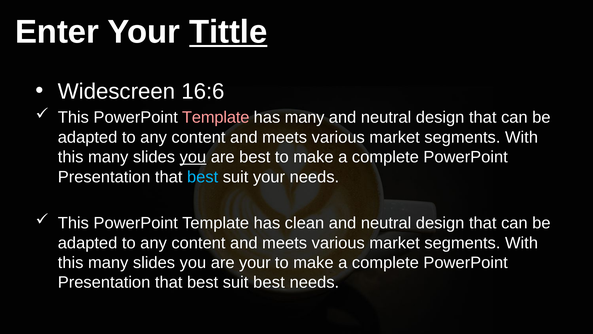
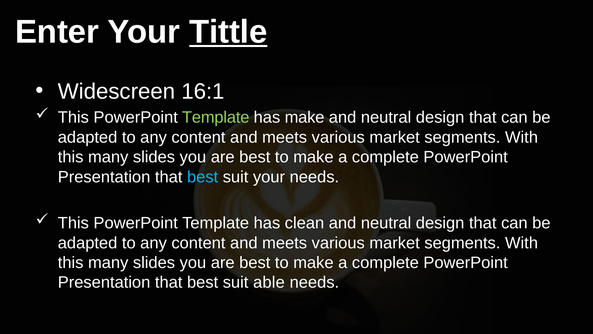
16:6: 16:6 -> 16:1
Template at (216, 117) colour: pink -> light green
has many: many -> make
you at (193, 157) underline: present -> none
your at (255, 262): your -> best
suit best: best -> able
